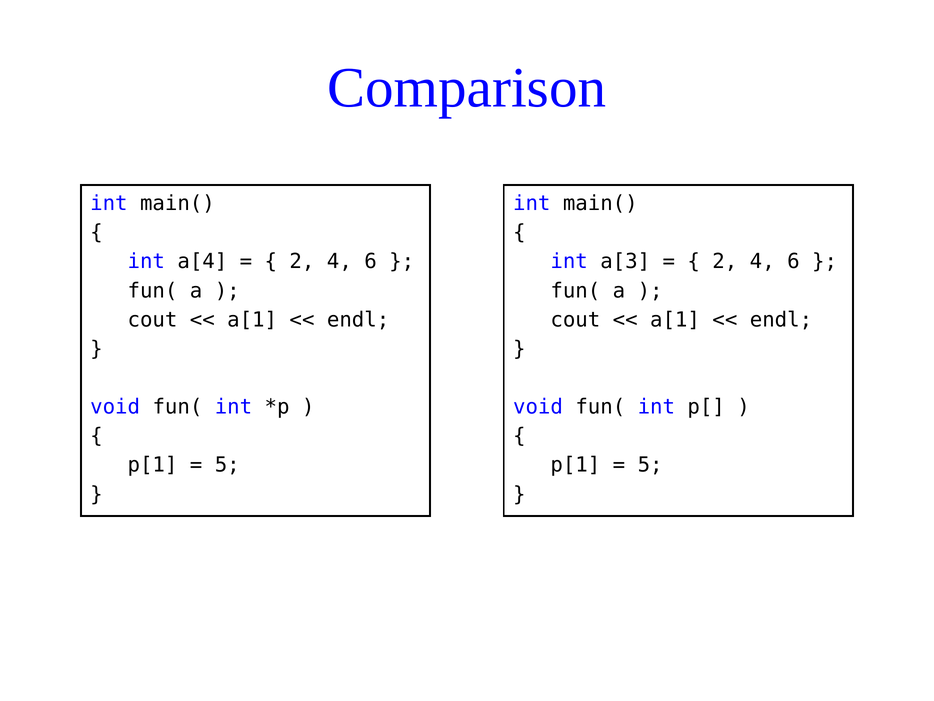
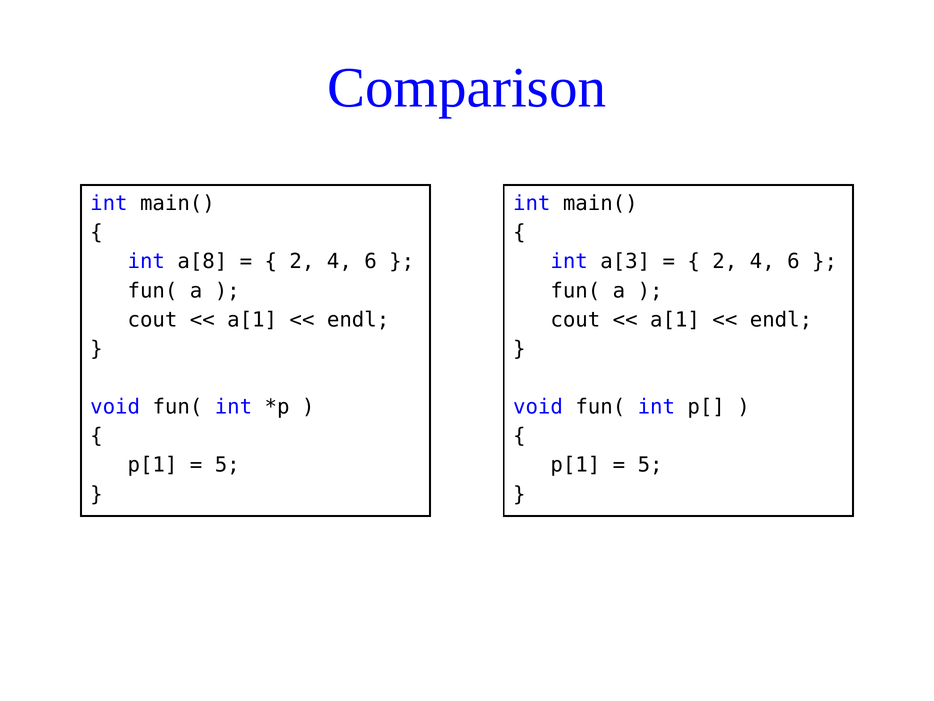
a[4: a[4 -> a[8
